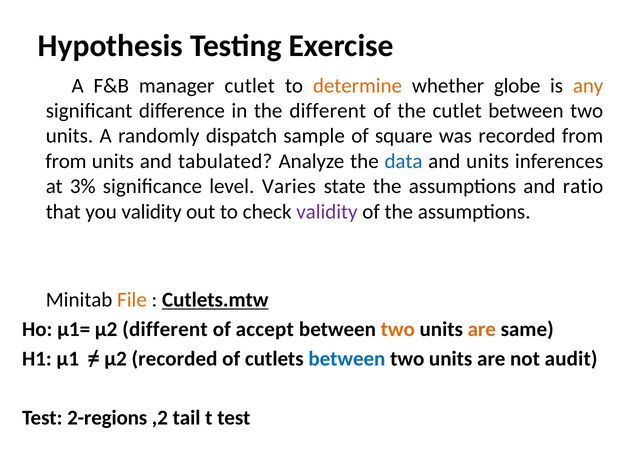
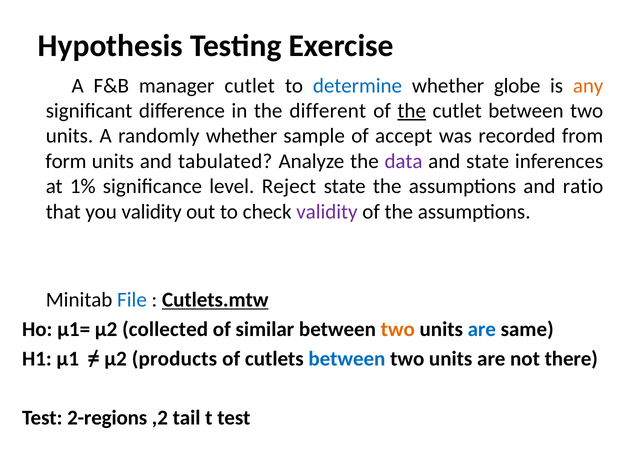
determine colour: orange -> blue
the at (412, 111) underline: none -> present
randomly dispatch: dispatch -> whether
square: square -> accept
from at (66, 161): from -> form
data colour: blue -> purple
and units: units -> state
3%: 3% -> 1%
Varies: Varies -> Reject
File colour: orange -> blue
µ2 different: different -> collected
accept: accept -> similar
are at (482, 330) colour: orange -> blue
µ2 recorded: recorded -> products
audit: audit -> there
